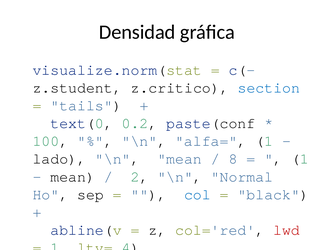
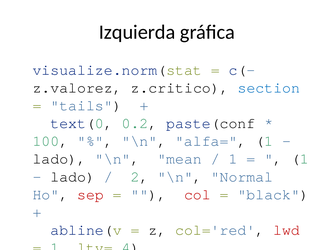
Densidad: Densidad -> Izquierda
z.student: z.student -> z.valorez
8 at (233, 159): 8 -> 1
mean at (73, 177): mean -> lado
sep colour: black -> red
col colour: blue -> red
